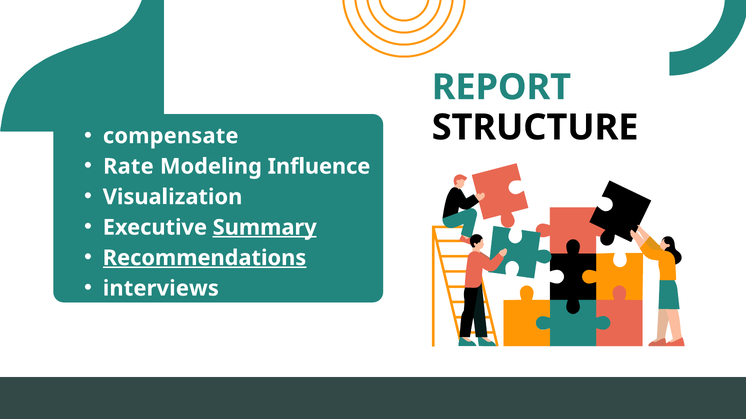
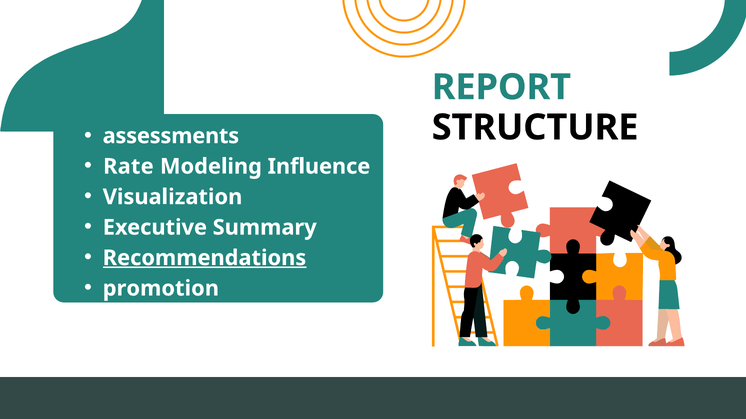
compensate: compensate -> assessments
Summary underline: present -> none
interviews: interviews -> promotion
